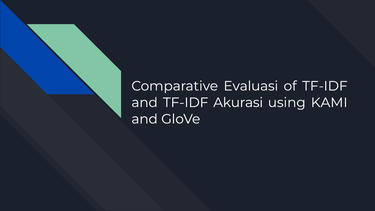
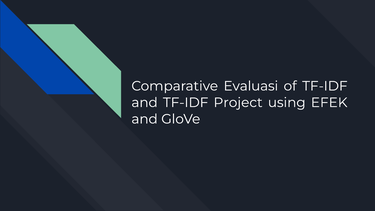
Akurasi: Akurasi -> Project
KAMI: KAMI -> EFEK
